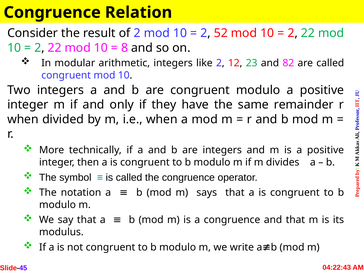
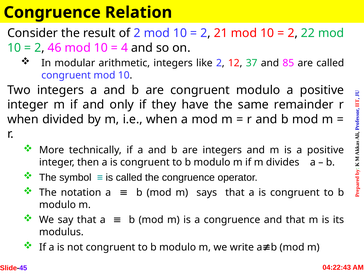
52: 52 -> 21
22 at (55, 48): 22 -> 46
8: 8 -> 4
23: 23 -> 37
82: 82 -> 85
